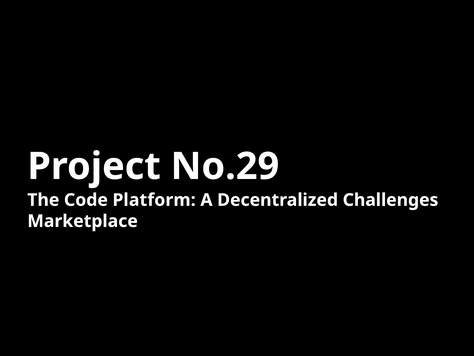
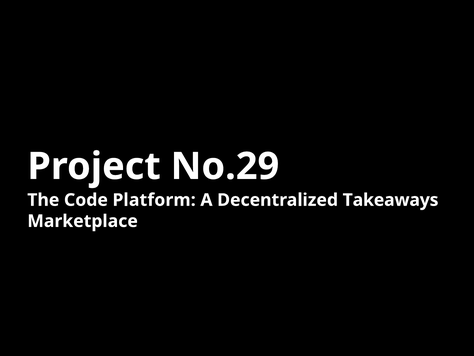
Challenges: Challenges -> Takeaways
